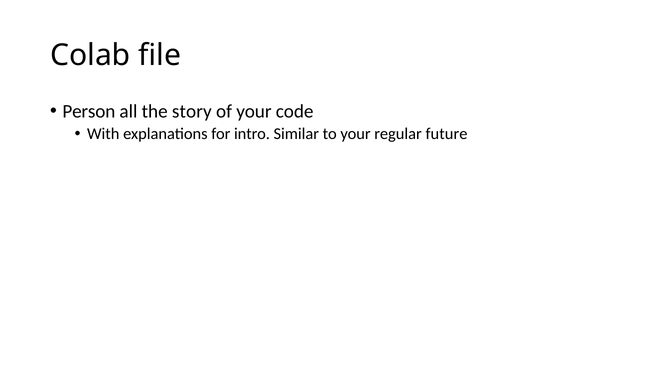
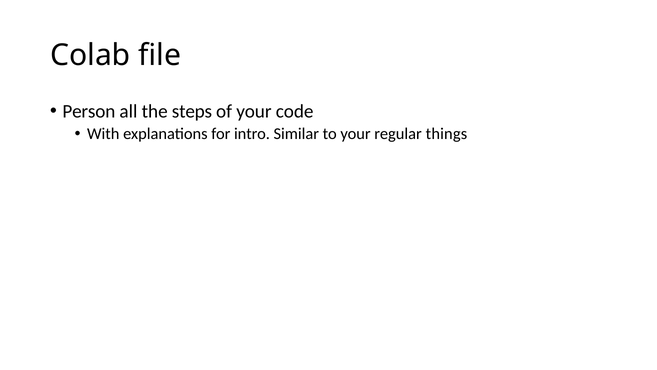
story: story -> steps
future: future -> things
